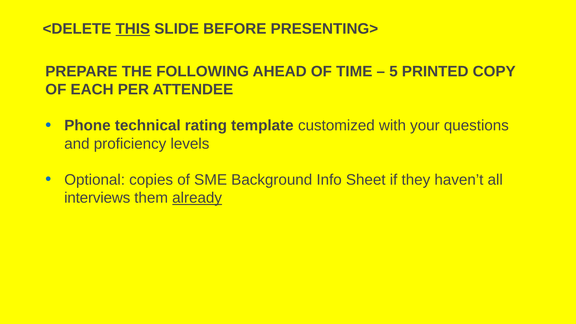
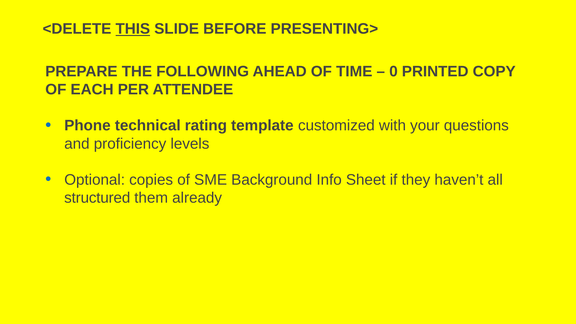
5: 5 -> 0
interviews: interviews -> structured
already underline: present -> none
